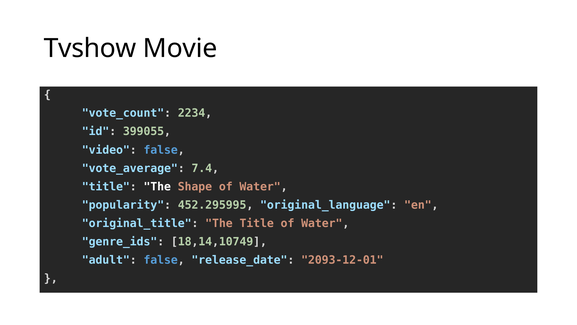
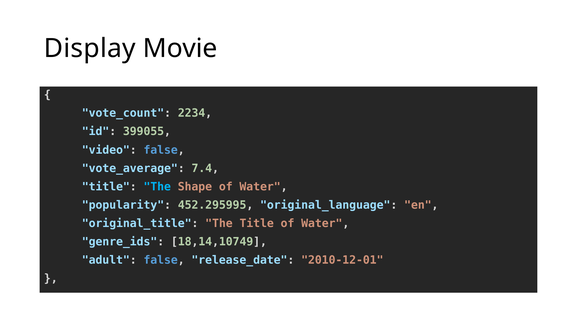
Tvshow: Tvshow -> Display
The at (157, 186) colour: white -> light blue
2093-12-01: 2093-12-01 -> 2010-12-01
